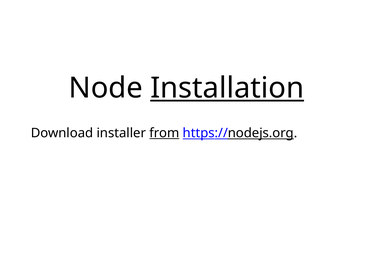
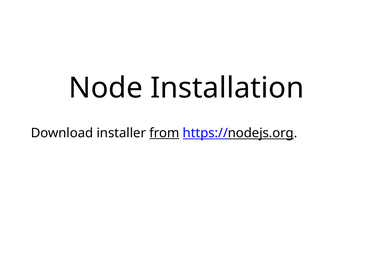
Installation underline: present -> none
